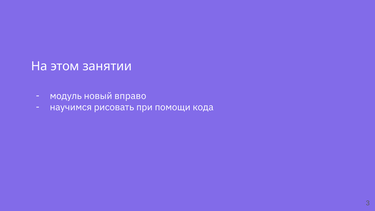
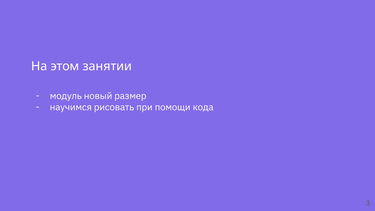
вправо: вправо -> размер
